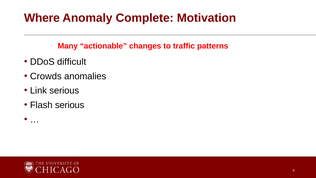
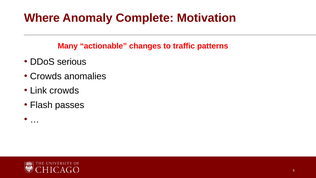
difficult: difficult -> serious
Link serious: serious -> crowds
Flash serious: serious -> passes
